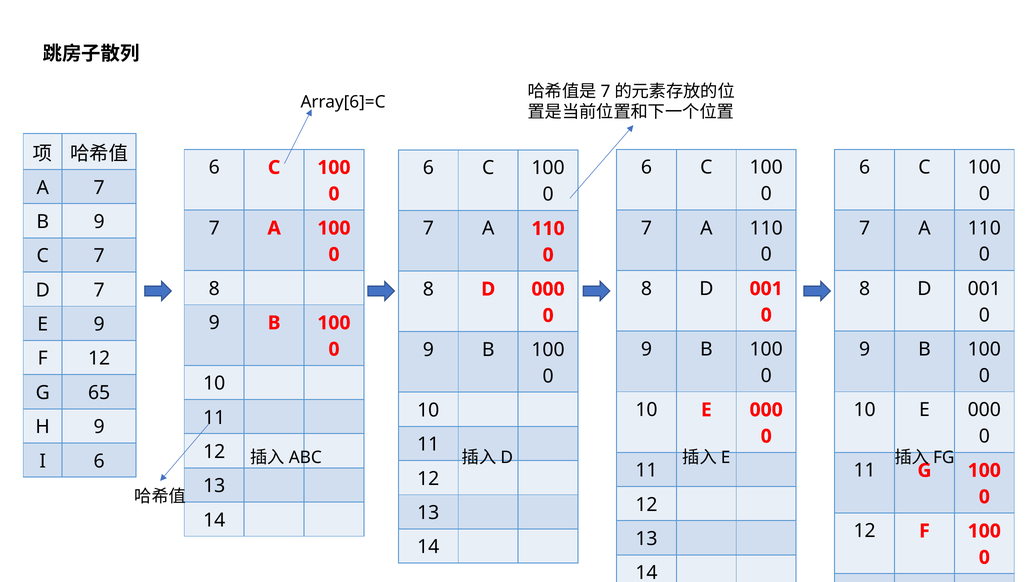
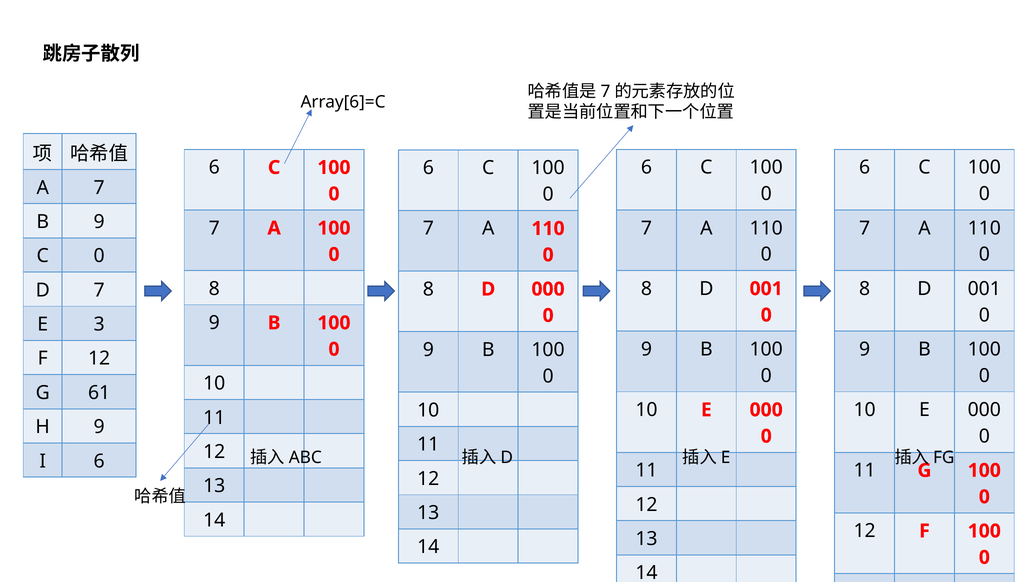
C 7: 7 -> 0
E 9: 9 -> 3
65: 65 -> 61
